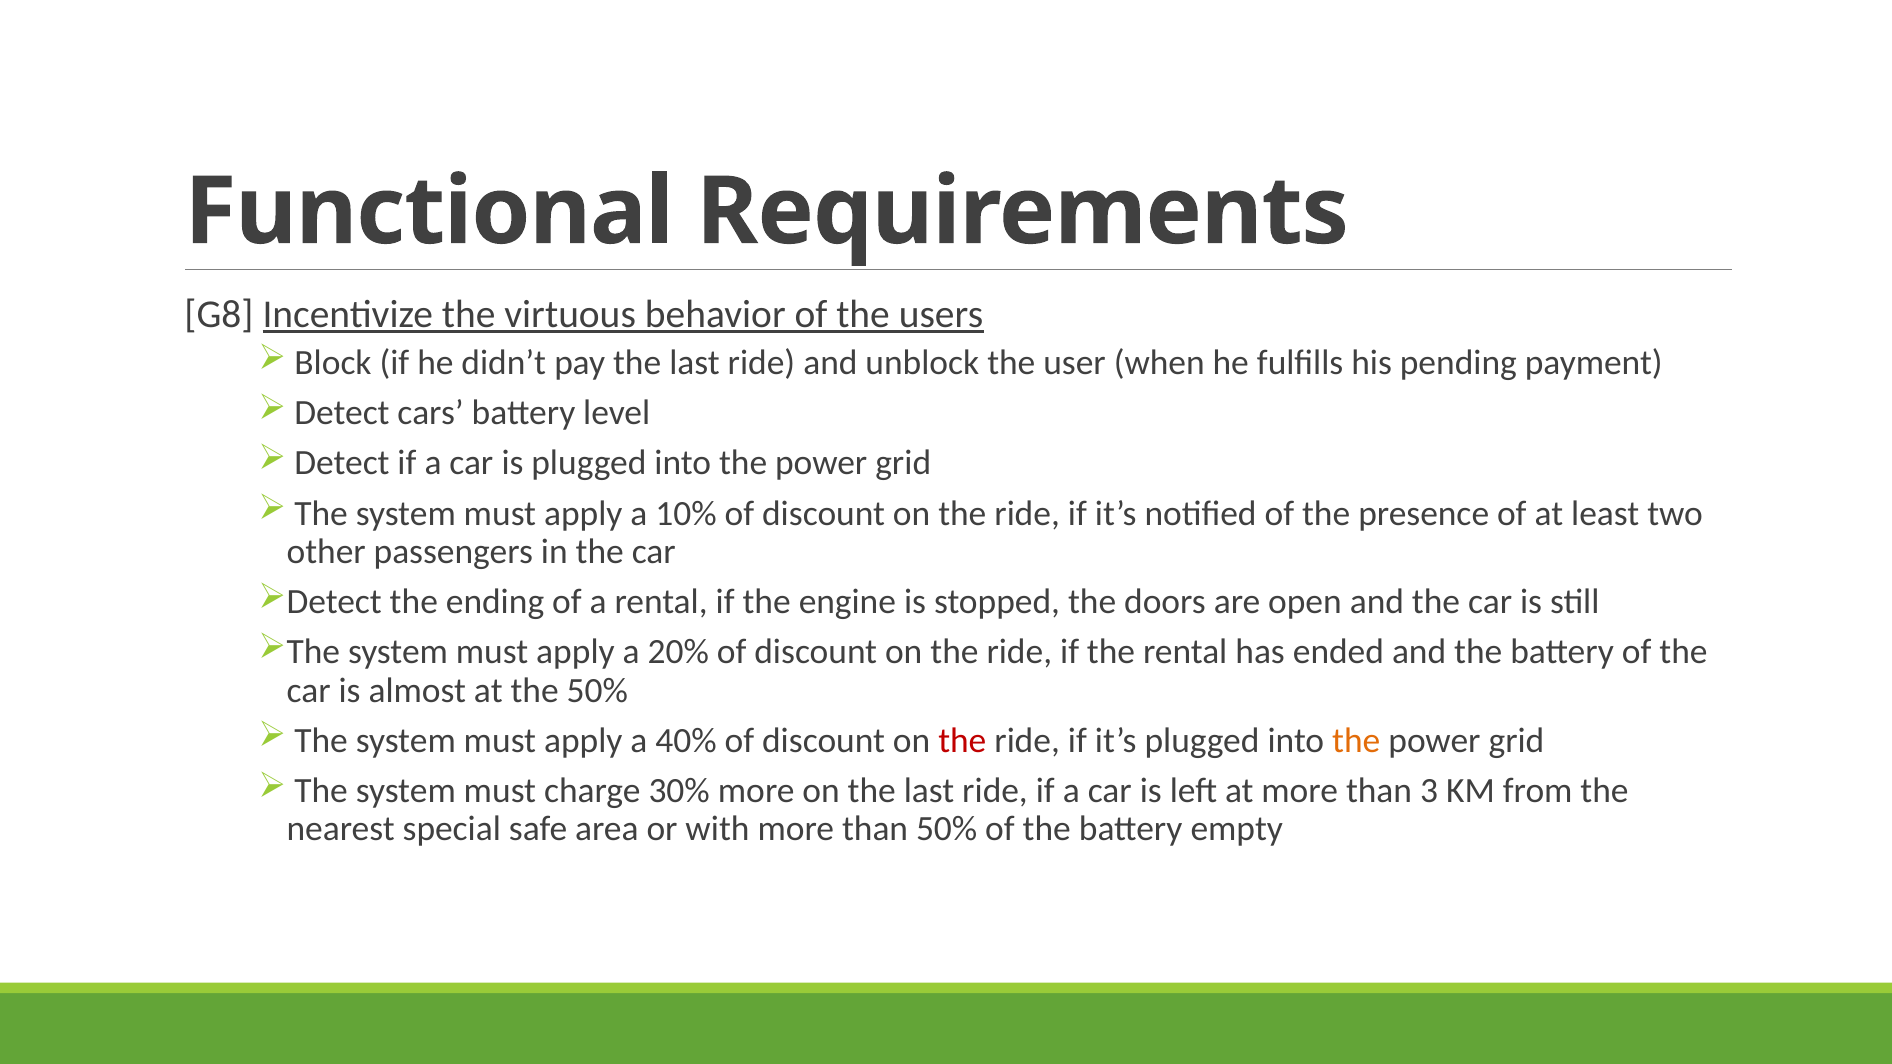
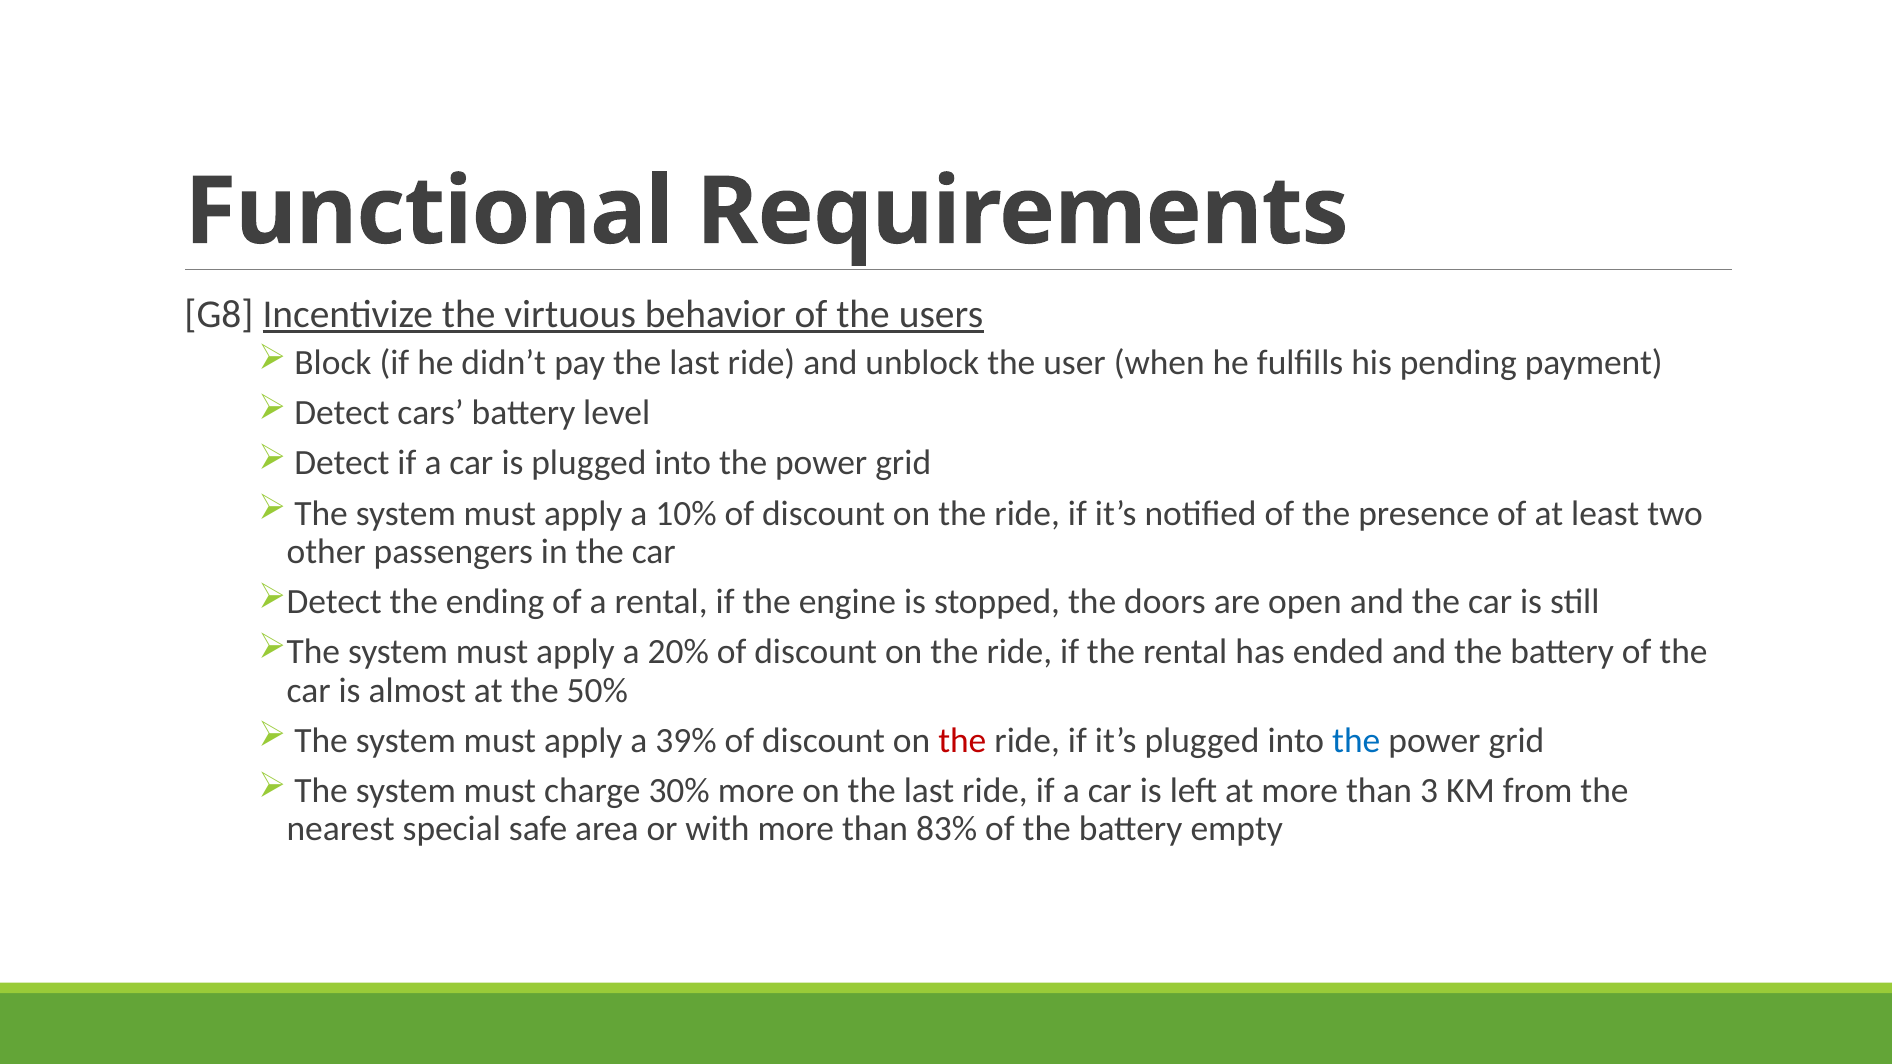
40%: 40% -> 39%
the at (1356, 741) colour: orange -> blue
than 50%: 50% -> 83%
